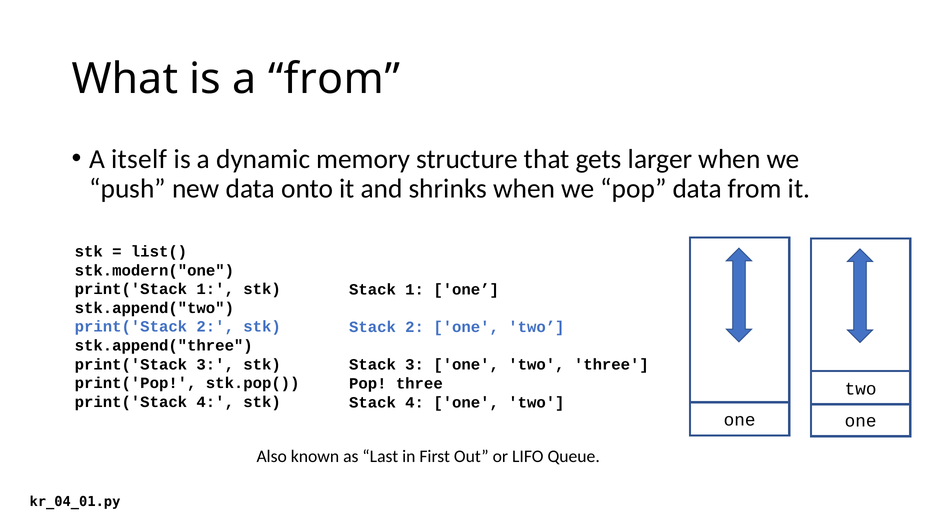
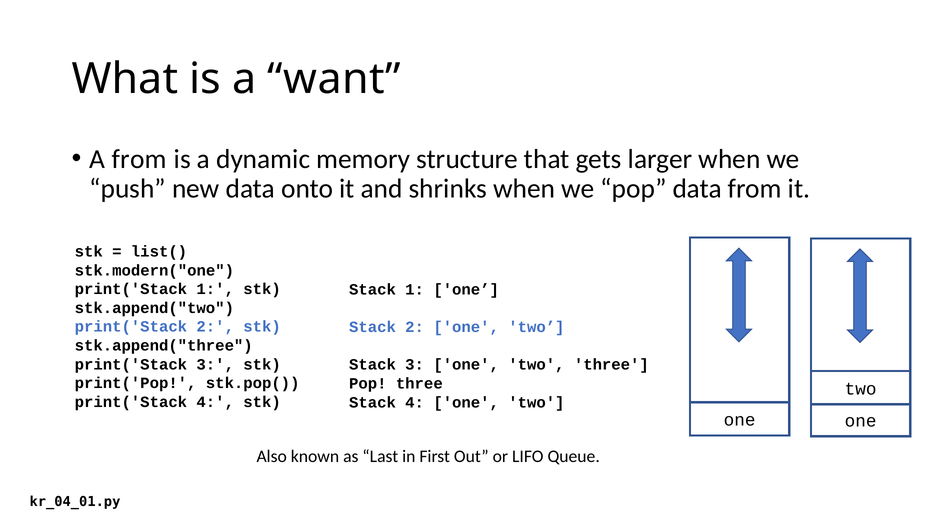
a from: from -> want
A itself: itself -> from
